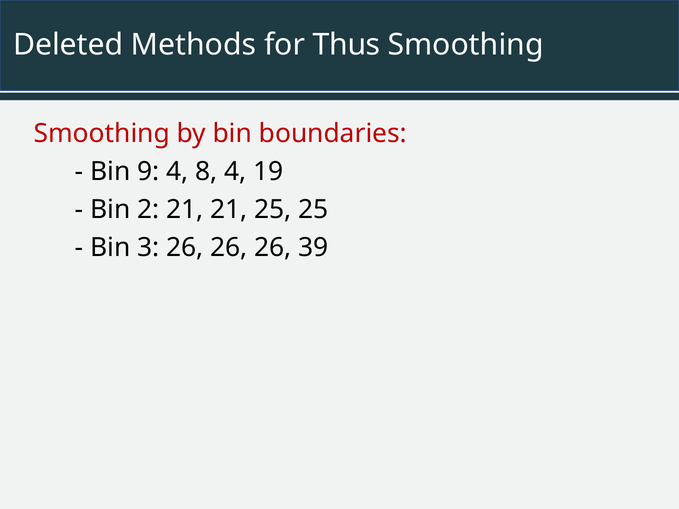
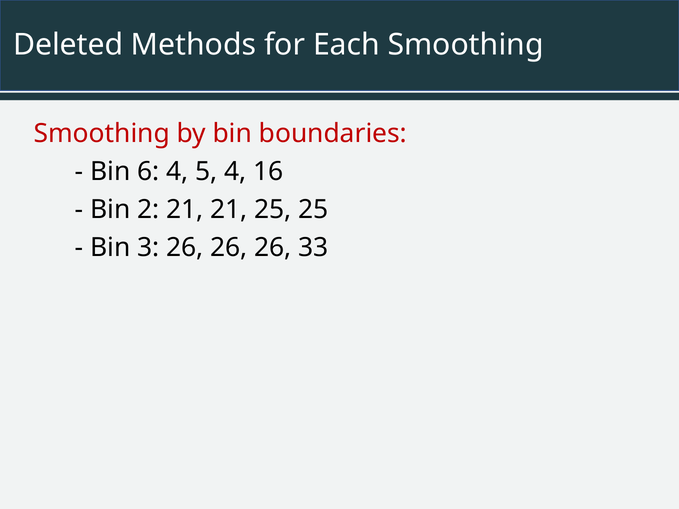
Thus: Thus -> Each
9: 9 -> 6
8: 8 -> 5
19: 19 -> 16
39: 39 -> 33
